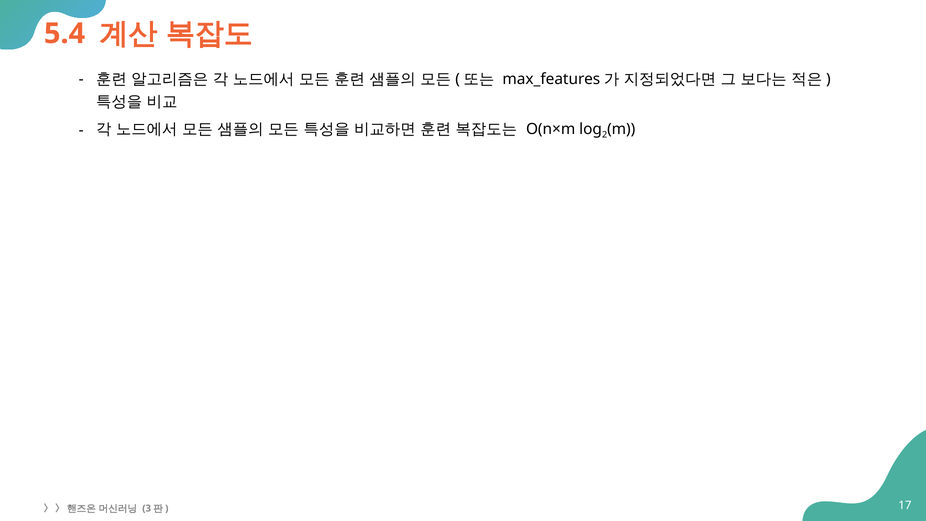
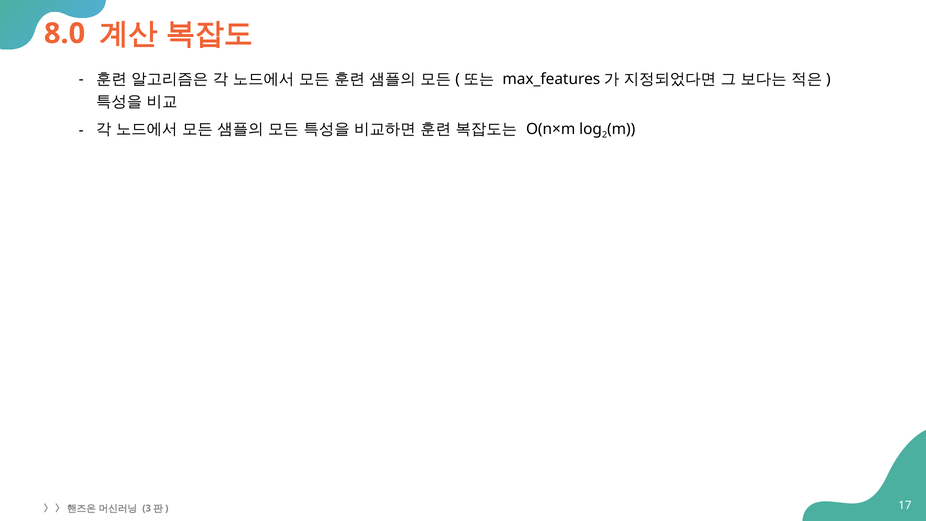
5.4: 5.4 -> 8.0
